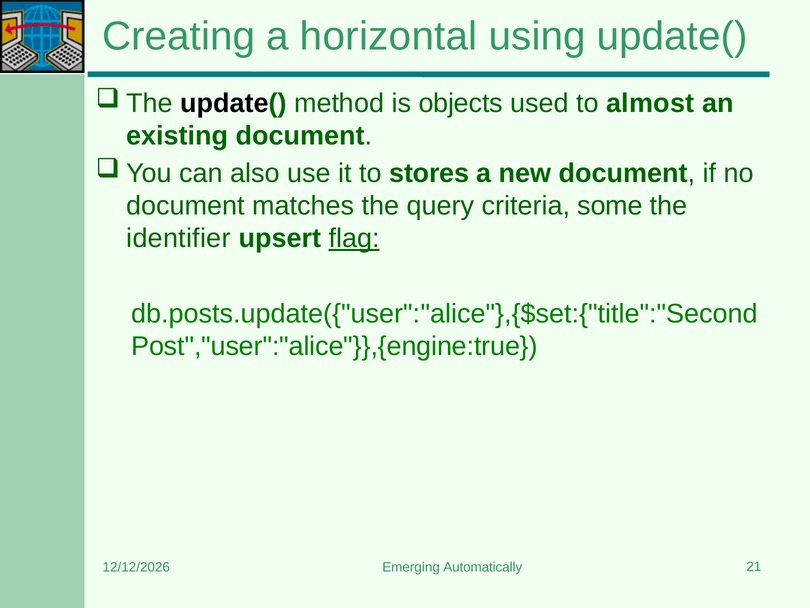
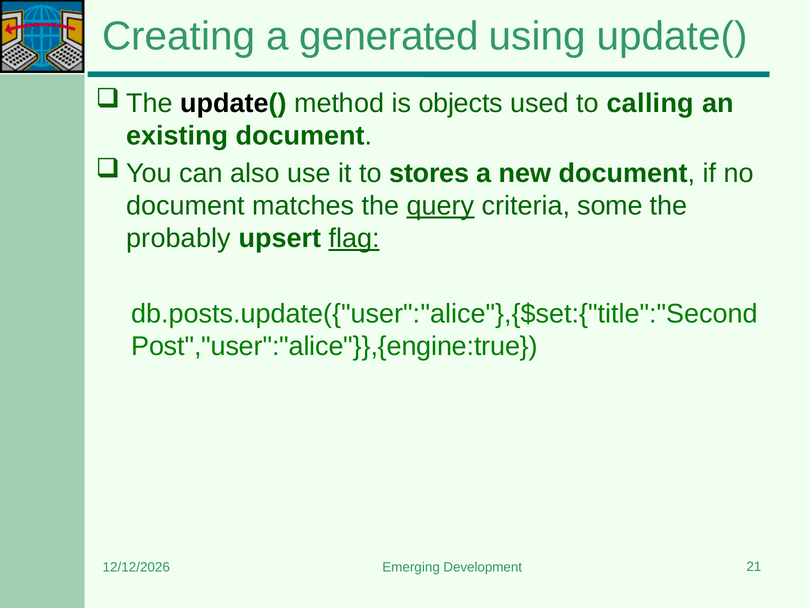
horizontal: horizontal -> generated
almost: almost -> calling
query underline: none -> present
identifier: identifier -> probably
Automatically: Automatically -> Development
